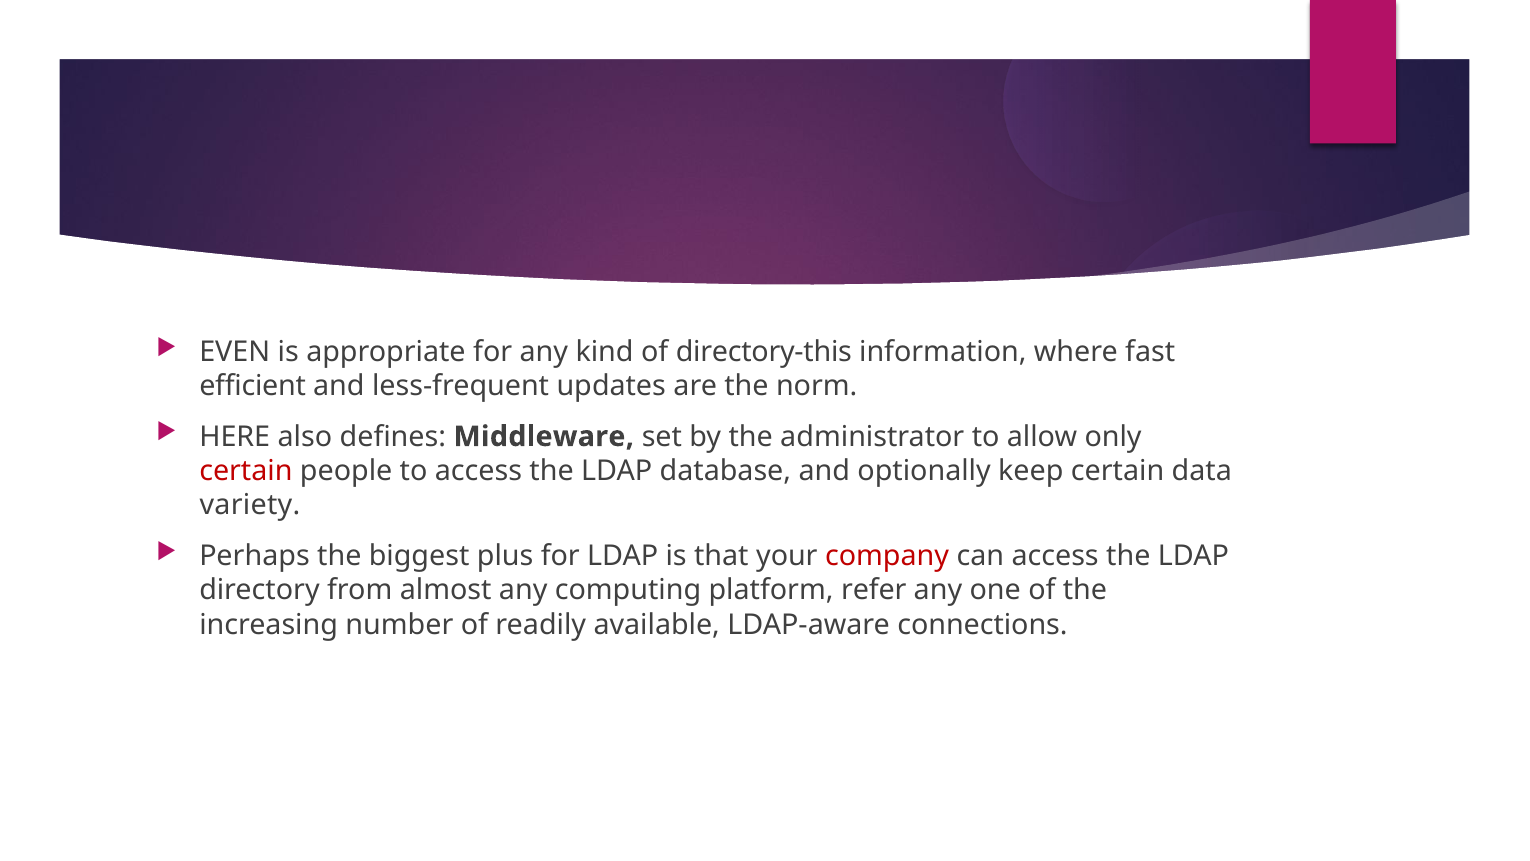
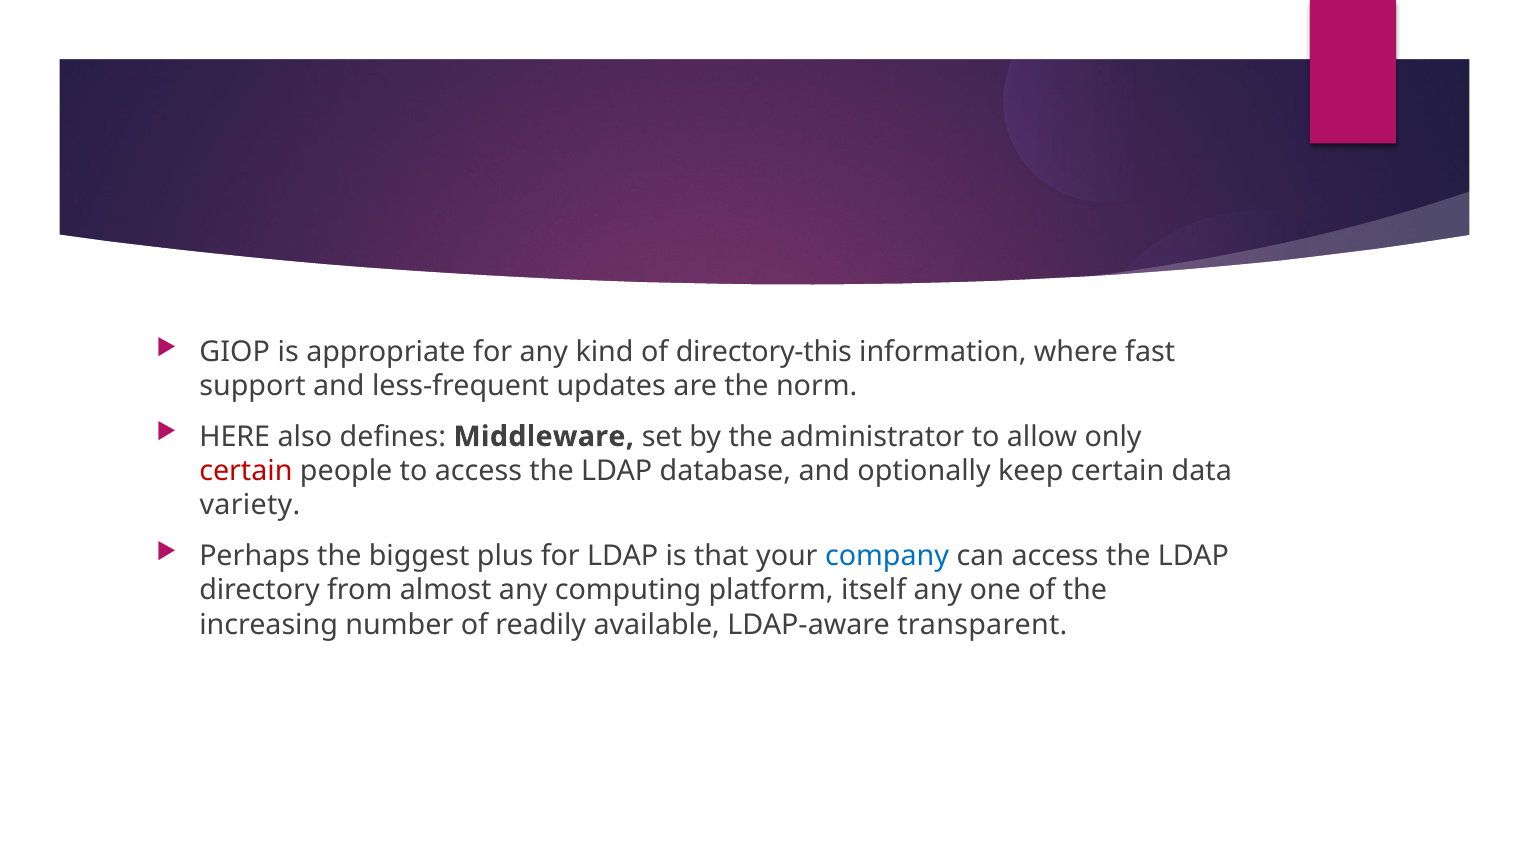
EVEN: EVEN -> GIOP
efficient: efficient -> support
company colour: red -> blue
refer: refer -> itself
connections: connections -> transparent
